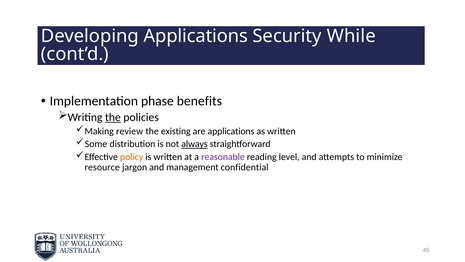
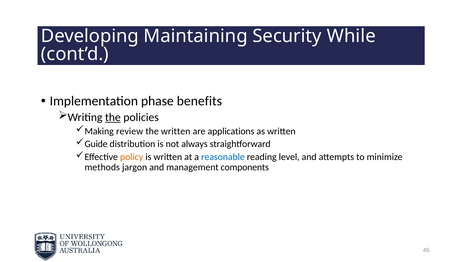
Developing Applications: Applications -> Maintaining
the existing: existing -> written
Some: Some -> Guide
always underline: present -> none
reasonable colour: purple -> blue
resource: resource -> methods
confidential: confidential -> components
